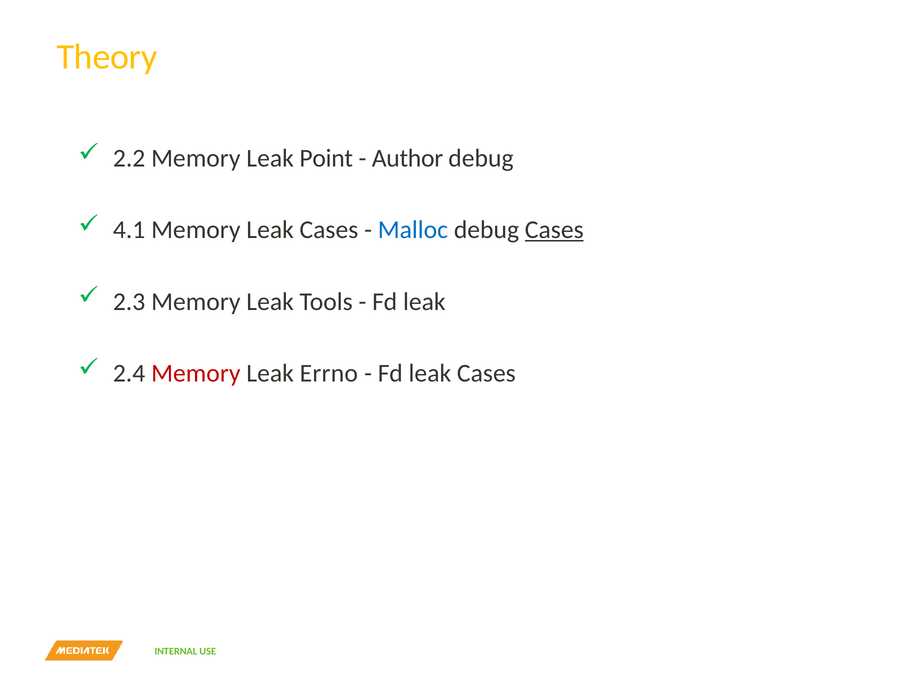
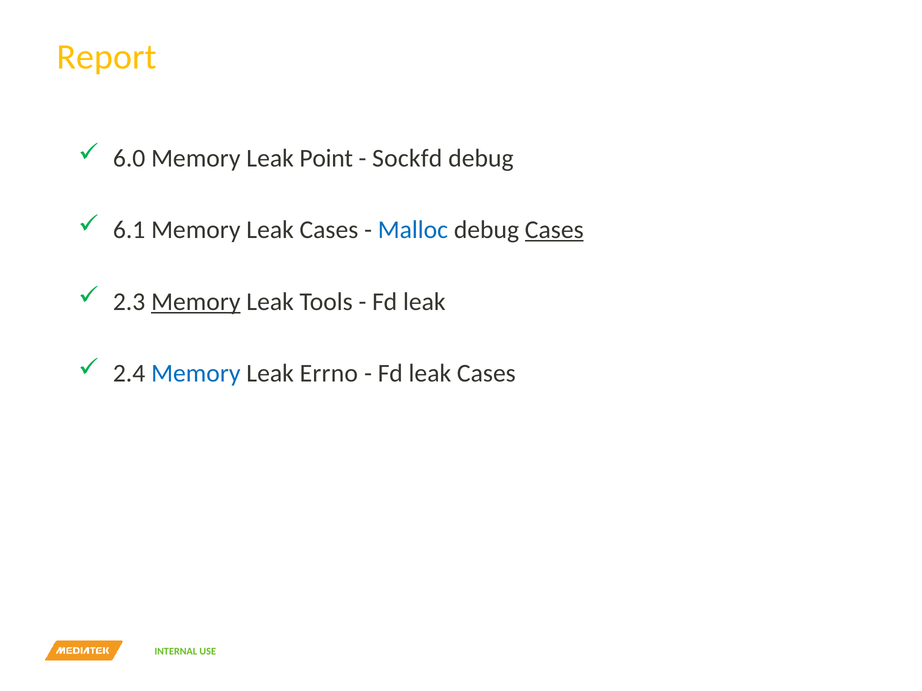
Theory: Theory -> Report
2.2: 2.2 -> 6.0
Author: Author -> Sockfd
4.1: 4.1 -> 6.1
Memory at (196, 302) underline: none -> present
Memory at (196, 374) colour: red -> blue
